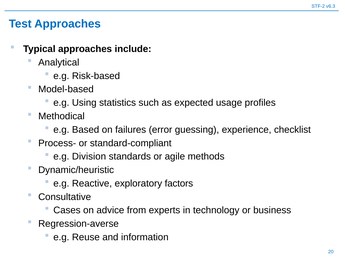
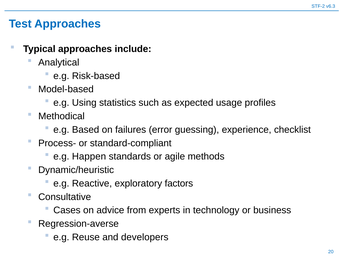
Division: Division -> Happen
information: information -> developers
